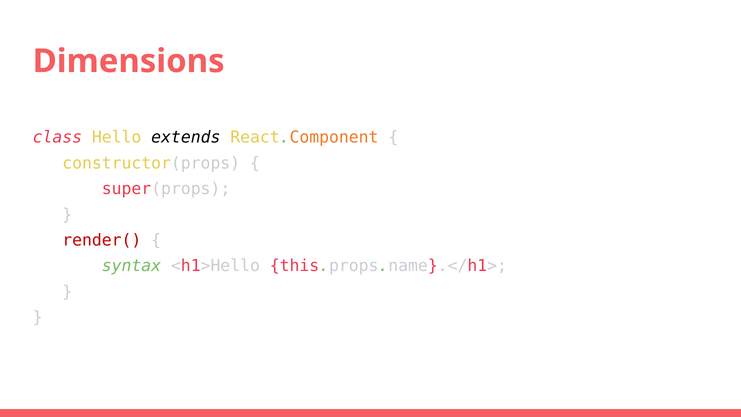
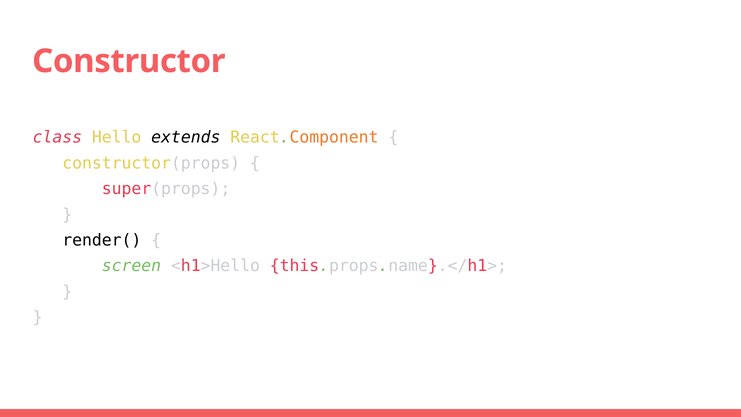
Dimensions: Dimensions -> Constructor
render( colour: red -> black
syntax: syntax -> screen
